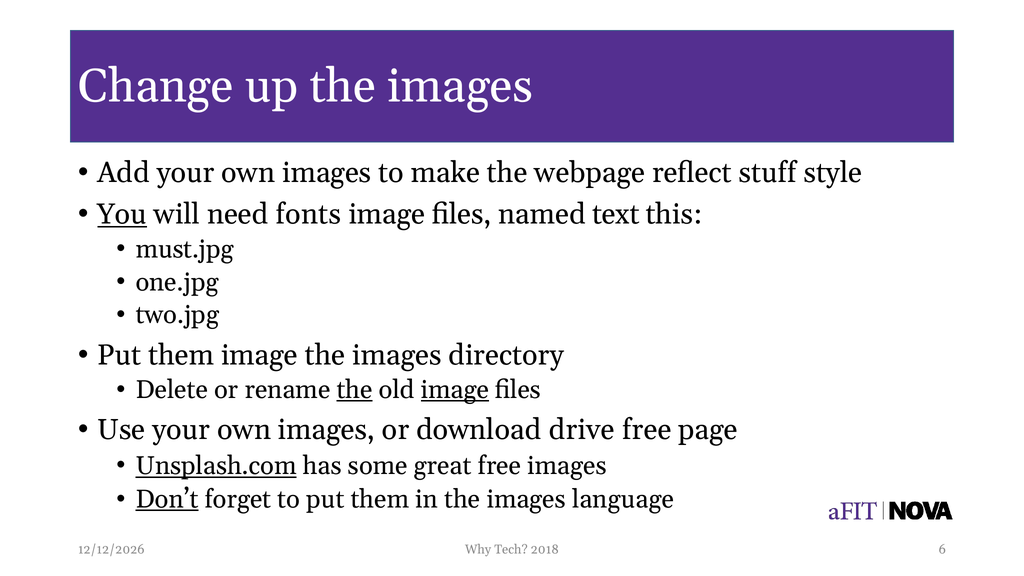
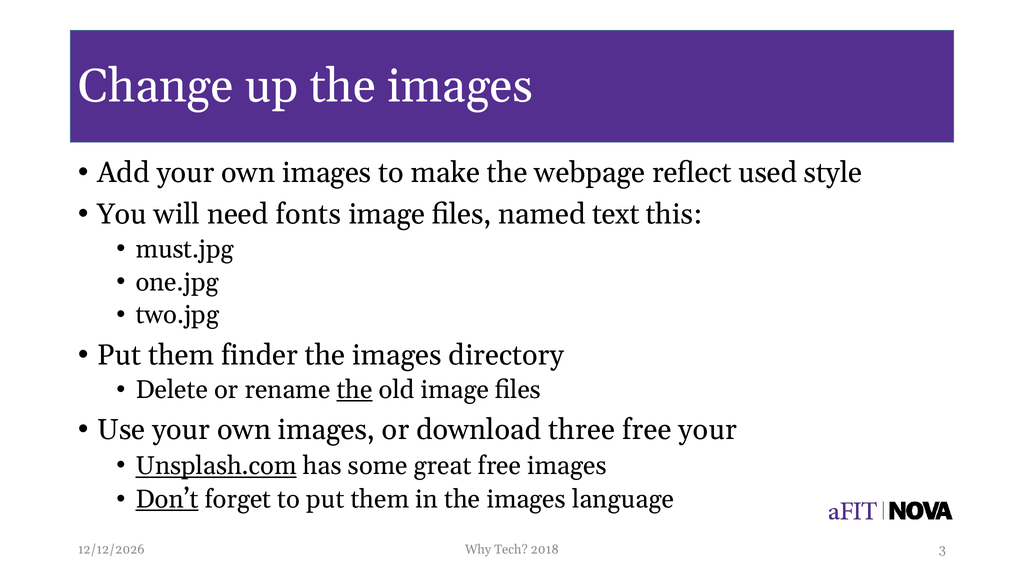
stuff: stuff -> used
You underline: present -> none
them image: image -> finder
image at (455, 390) underline: present -> none
drive: drive -> three
free page: page -> your
6: 6 -> 3
